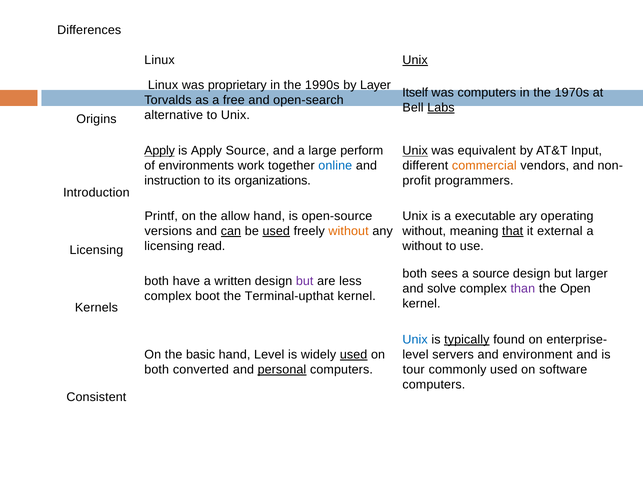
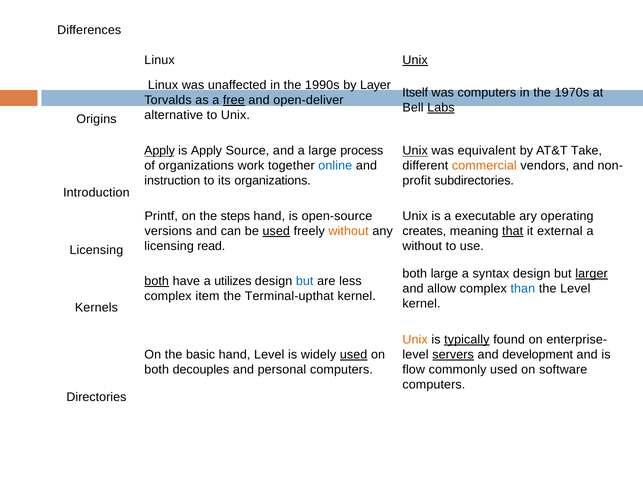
proprietary: proprietary -> unaffected
free underline: none -> present
open-search: open-search -> open-deliver
perform: perform -> process
Input: Input -> Take
of environments: environments -> organizations
programmers: programmers -> subdirectories
allow: allow -> steps
can underline: present -> none
without at (424, 231): without -> creates
both sees: sees -> large
a source: source -> syntax
larger underline: none -> present
both at (157, 281) underline: none -> present
written: written -> utilizes
but at (305, 281) colour: purple -> blue
solve: solve -> allow
than colour: purple -> blue
the Open: Open -> Level
boot: boot -> item
Unix at (415, 340) colour: blue -> orange
servers underline: none -> present
environment: environment -> development
converted: converted -> decouples
personal underline: present -> none
tour: tour -> flow
Consistent: Consistent -> Directories
